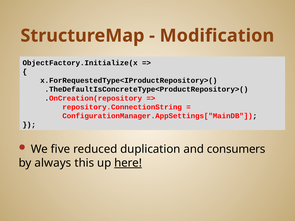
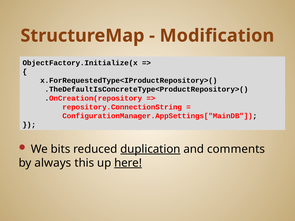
five: five -> bits
duplication underline: none -> present
consumers: consumers -> comments
